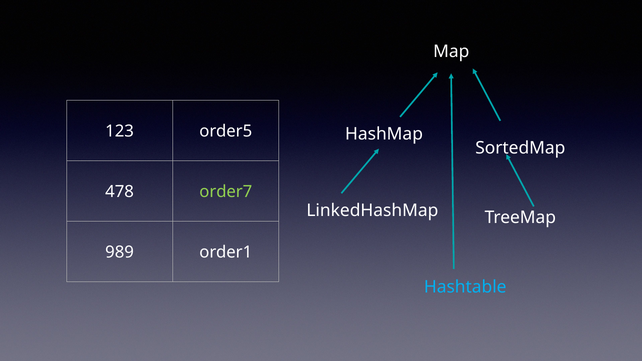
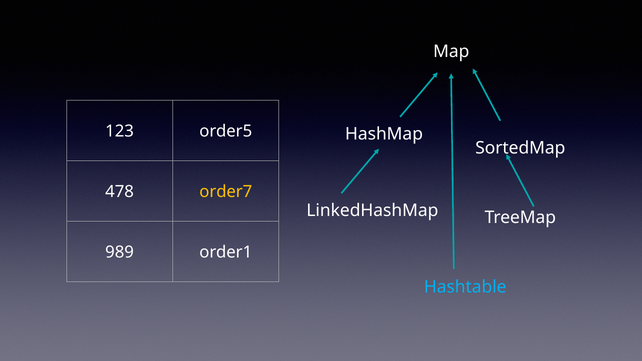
order7 colour: light green -> yellow
